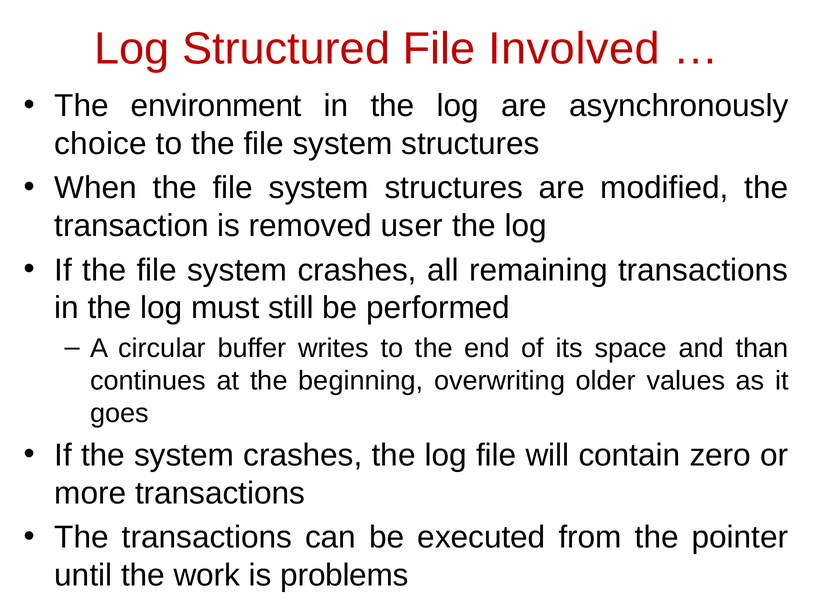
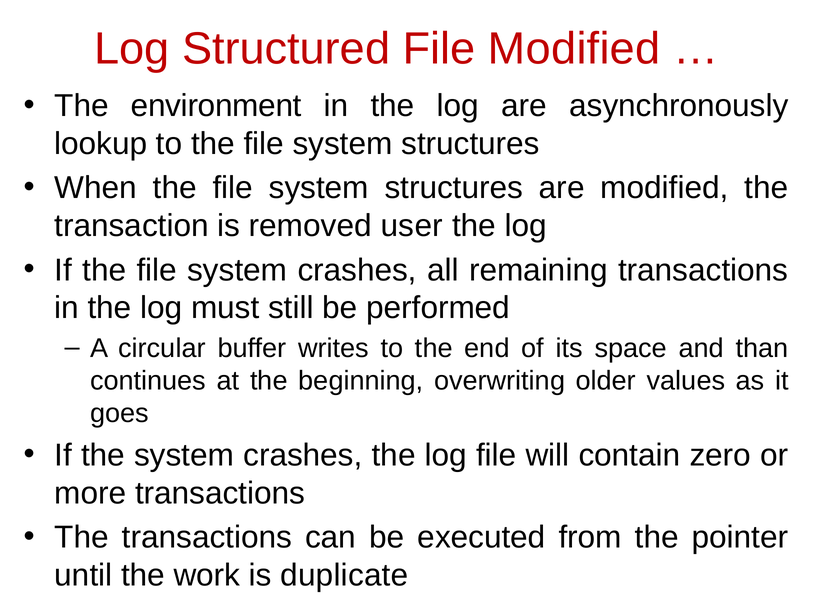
File Involved: Involved -> Modified
choice: choice -> lookup
problems: problems -> duplicate
